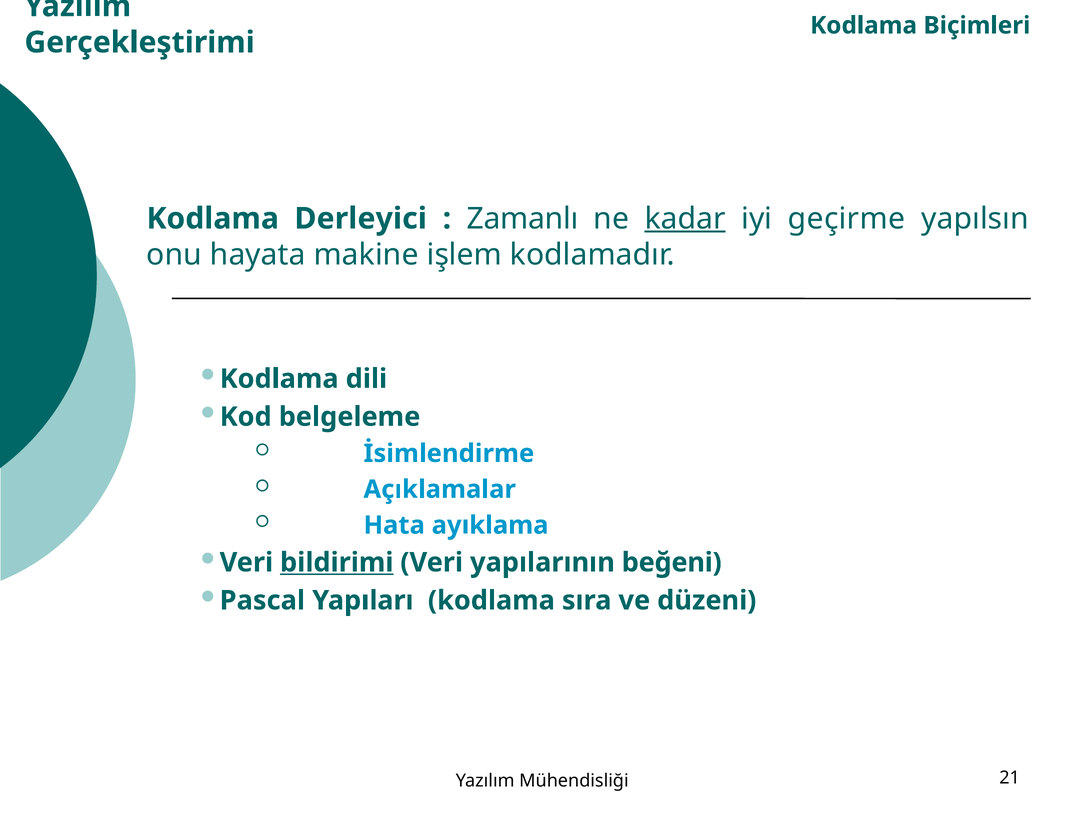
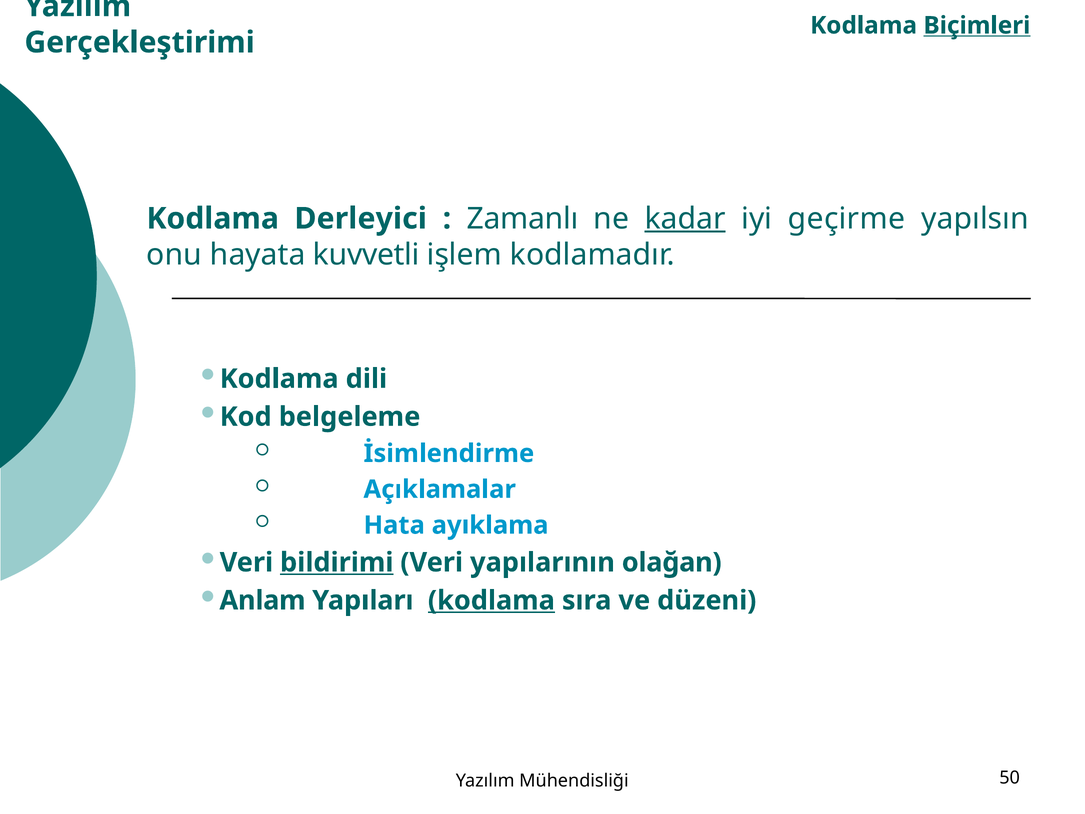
Biçimleri underline: none -> present
makine: makine -> kuvvetli
beğeni: beğeni -> olağan
Pascal: Pascal -> Anlam
kodlama at (491, 600) underline: none -> present
21: 21 -> 50
